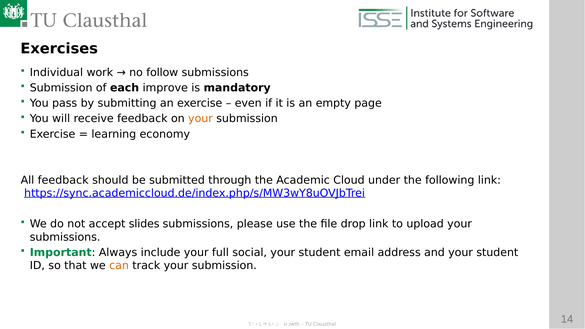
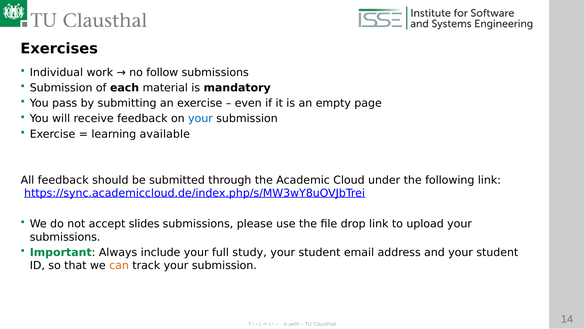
improve: improve -> material
your at (200, 119) colour: orange -> blue
economy: economy -> available
social: social -> study
